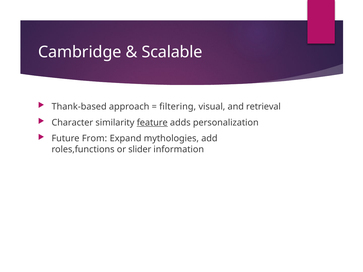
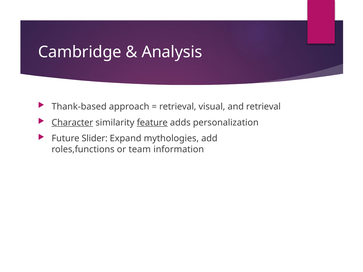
Scalable: Scalable -> Analysis
filtering at (178, 107): filtering -> retrieval
Character underline: none -> present
From: From -> Slider
slider: slider -> team
